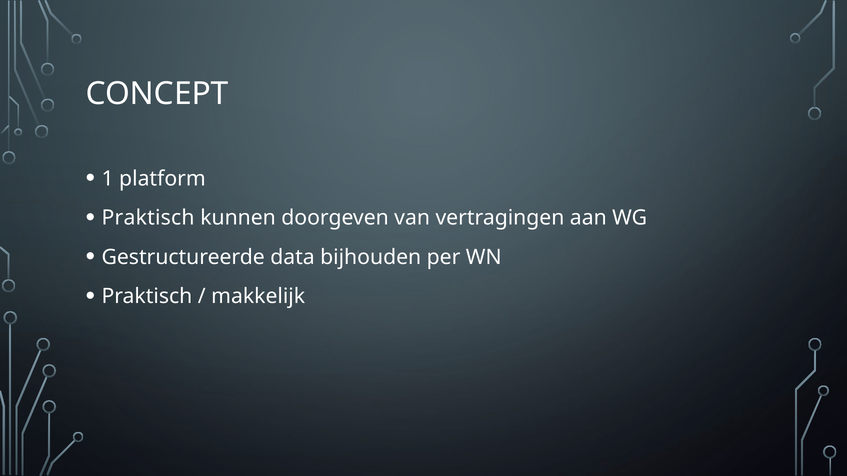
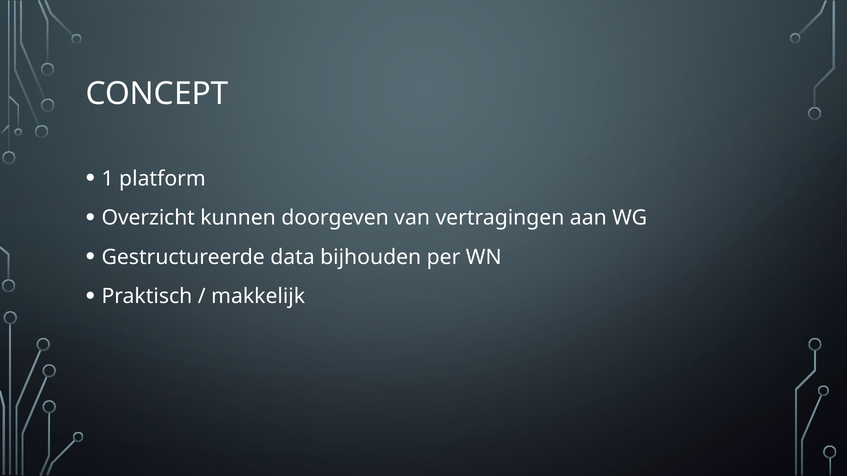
Praktisch at (148, 218): Praktisch -> Overzicht
